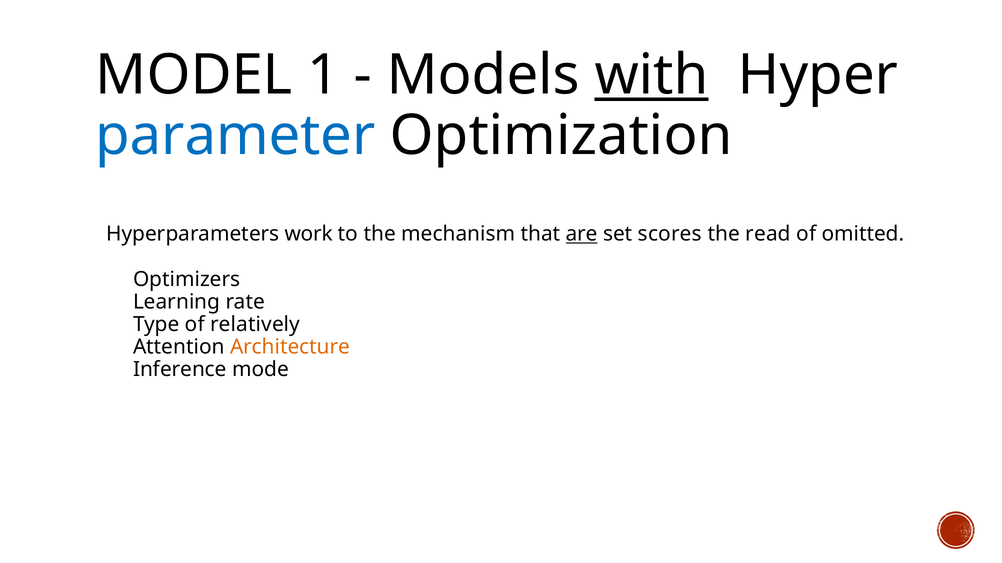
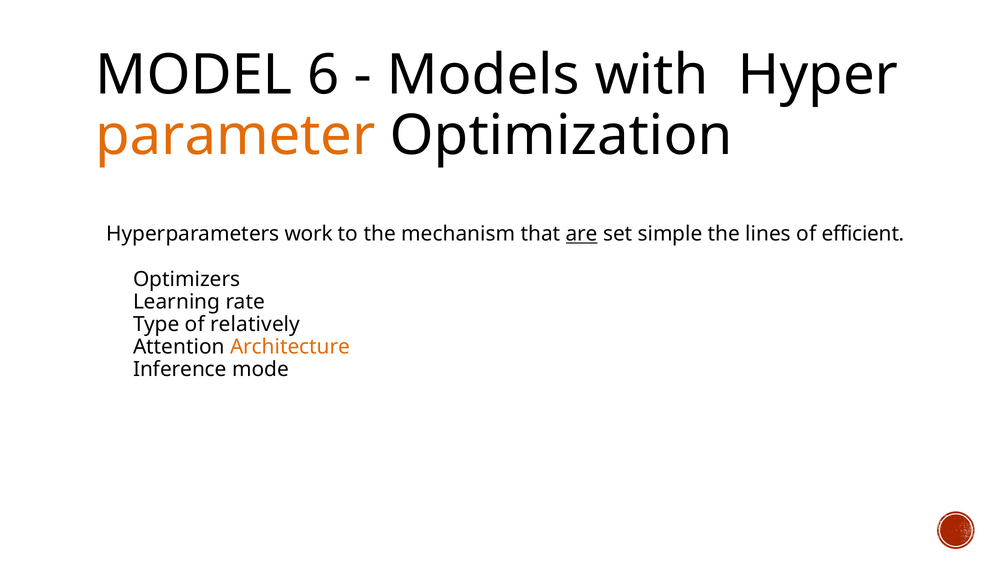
1: 1 -> 6
with underline: present -> none
parameter colour: blue -> orange
scores: scores -> simple
read: read -> lines
omitted: omitted -> efficient
